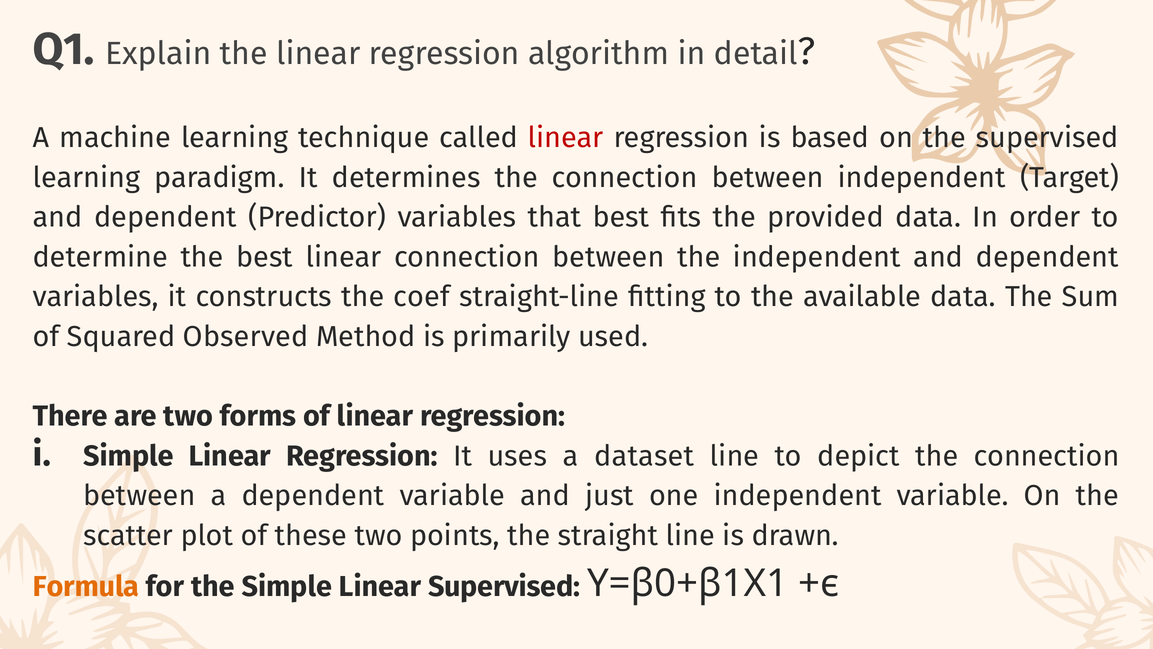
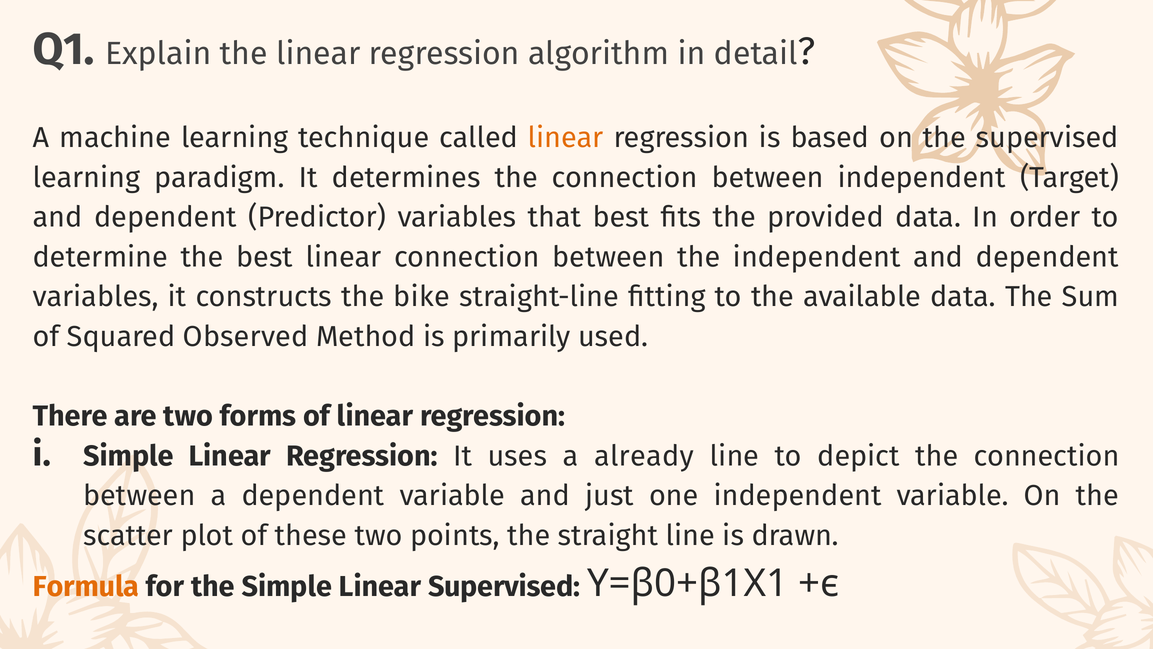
linear at (566, 138) colour: red -> orange
coef: coef -> bike
dataset: dataset -> already
